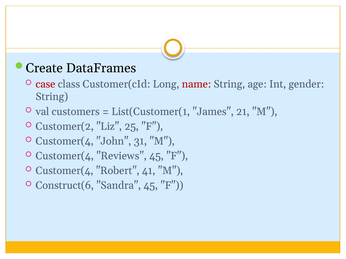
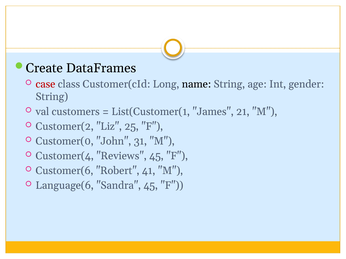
name colour: red -> black
Customer(4 at (65, 141): Customer(4 -> Customer(0
Customer(4 at (64, 171): Customer(4 -> Customer(6
Construct(6: Construct(6 -> Language(6
